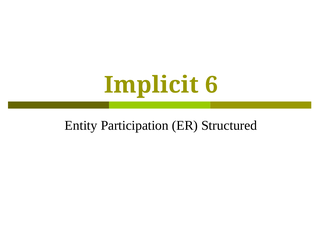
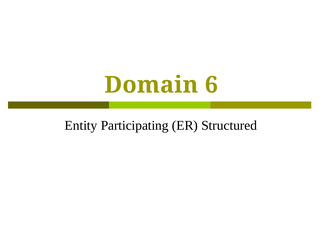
Implicit: Implicit -> Domain
Participation: Participation -> Participating
